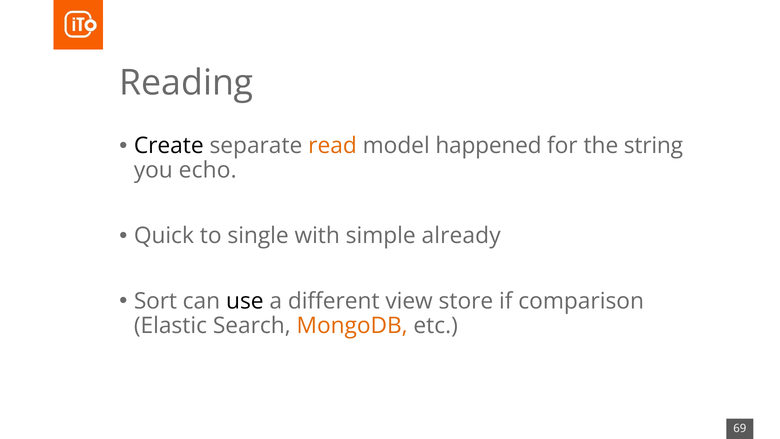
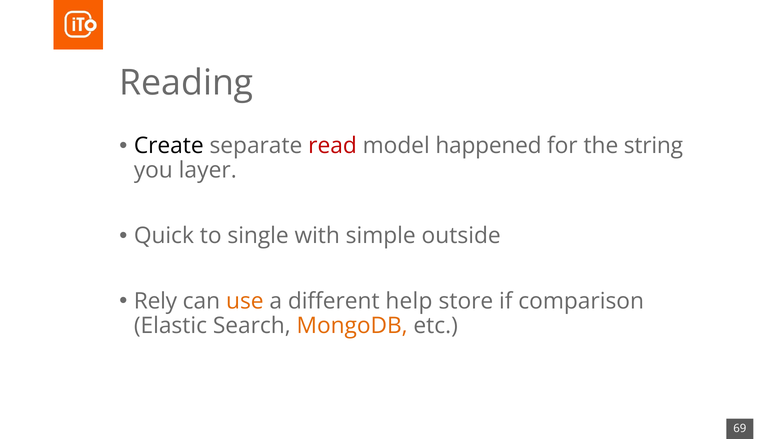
read colour: orange -> red
echo: echo -> layer
already: already -> outside
Sort: Sort -> Rely
use colour: black -> orange
view: view -> help
